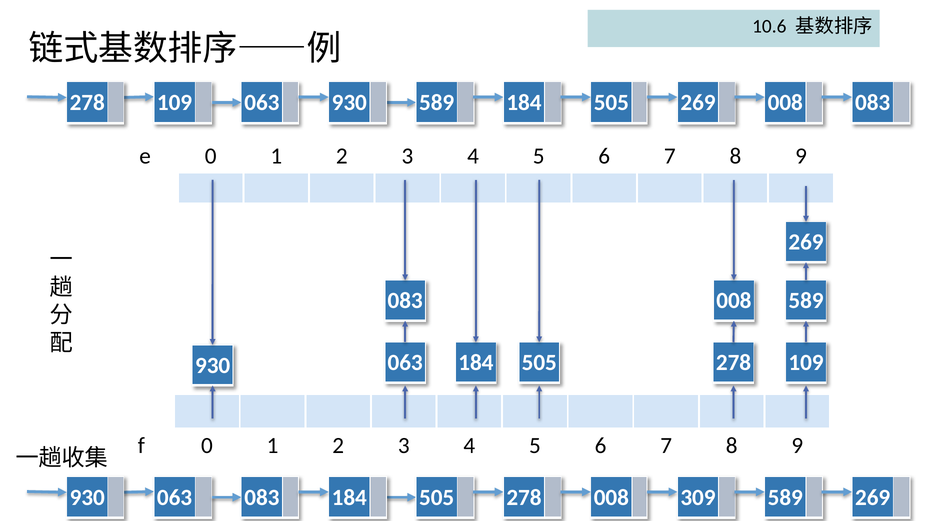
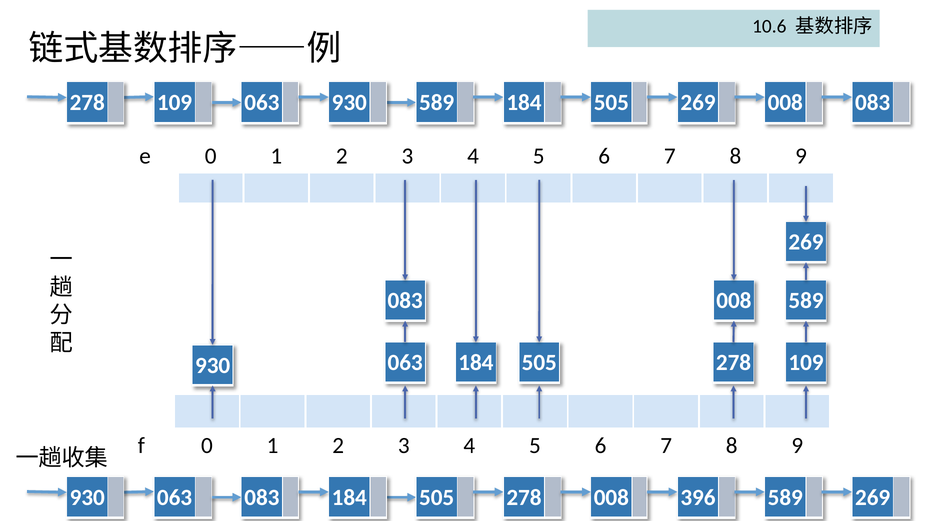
309: 309 -> 396
